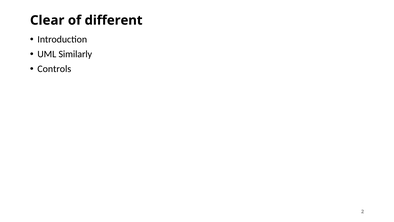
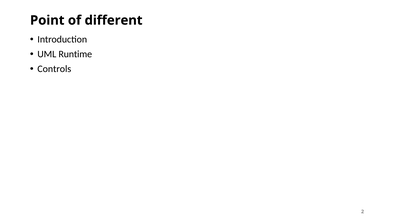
Clear: Clear -> Point
Similarly: Similarly -> Runtime
